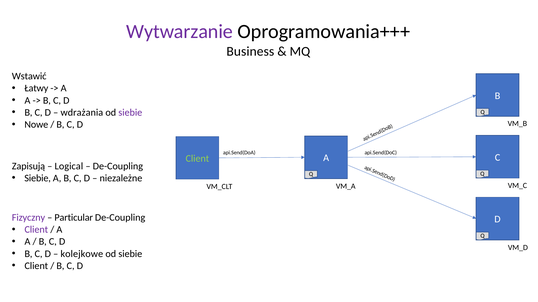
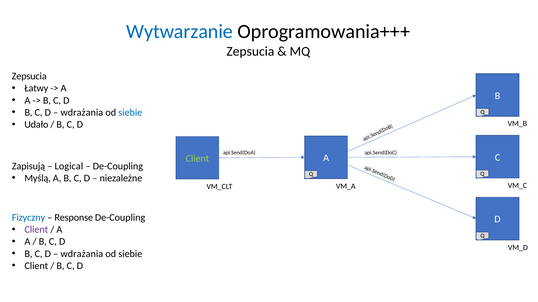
Wytwarzanie colour: purple -> blue
Business at (250, 51): Business -> Zepsucia
Wstawić at (29, 76): Wstawić -> Zepsucia
siebie at (130, 113) colour: purple -> blue
Nowe: Nowe -> Udało
Siebie at (38, 178): Siebie -> Myślą
Fizyczny colour: purple -> blue
Particular: Particular -> Response
kolejkowe at (82, 254): kolejkowe -> wdrażania
